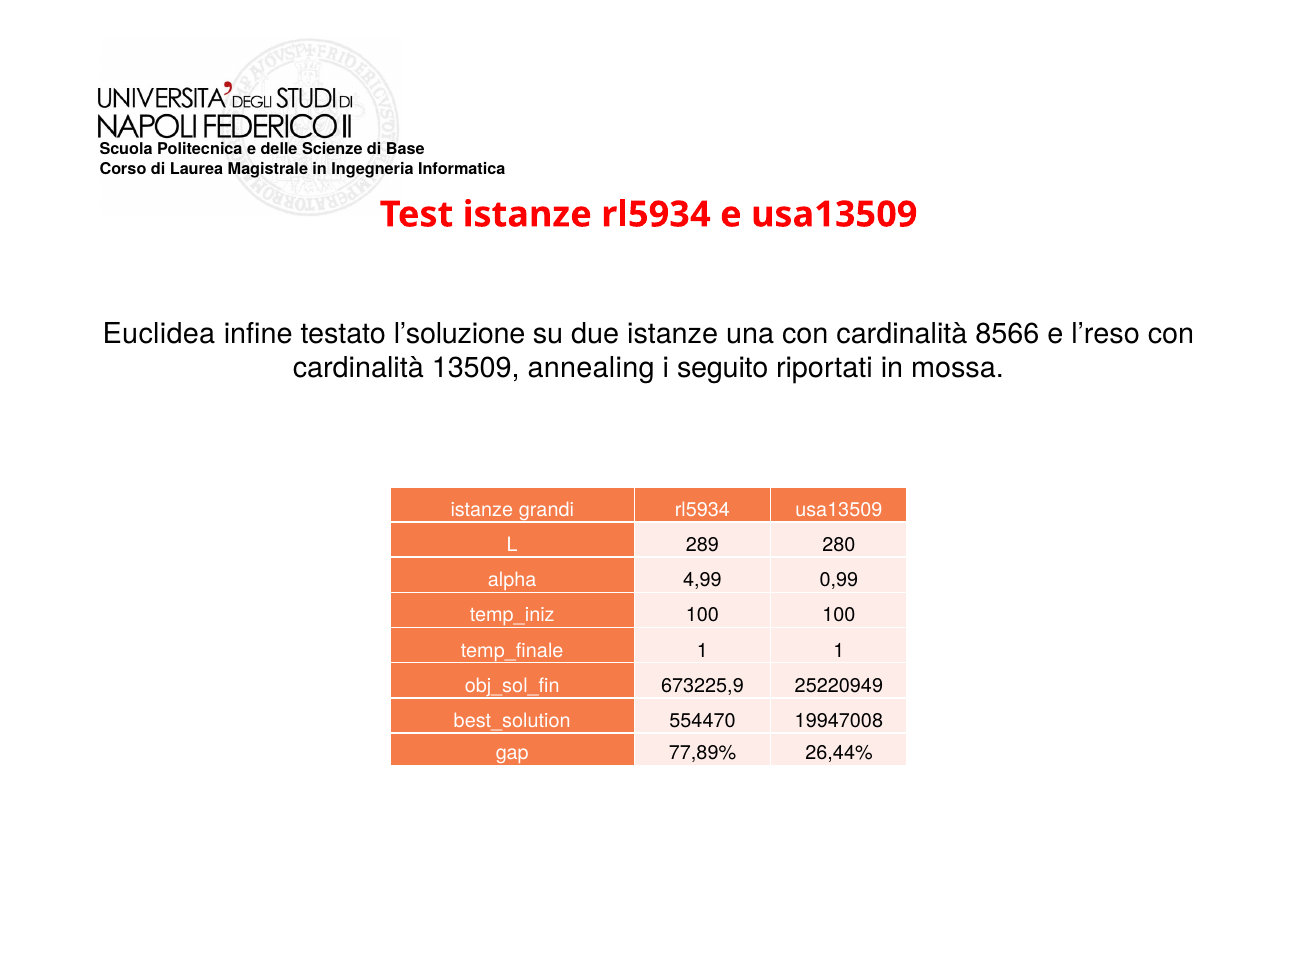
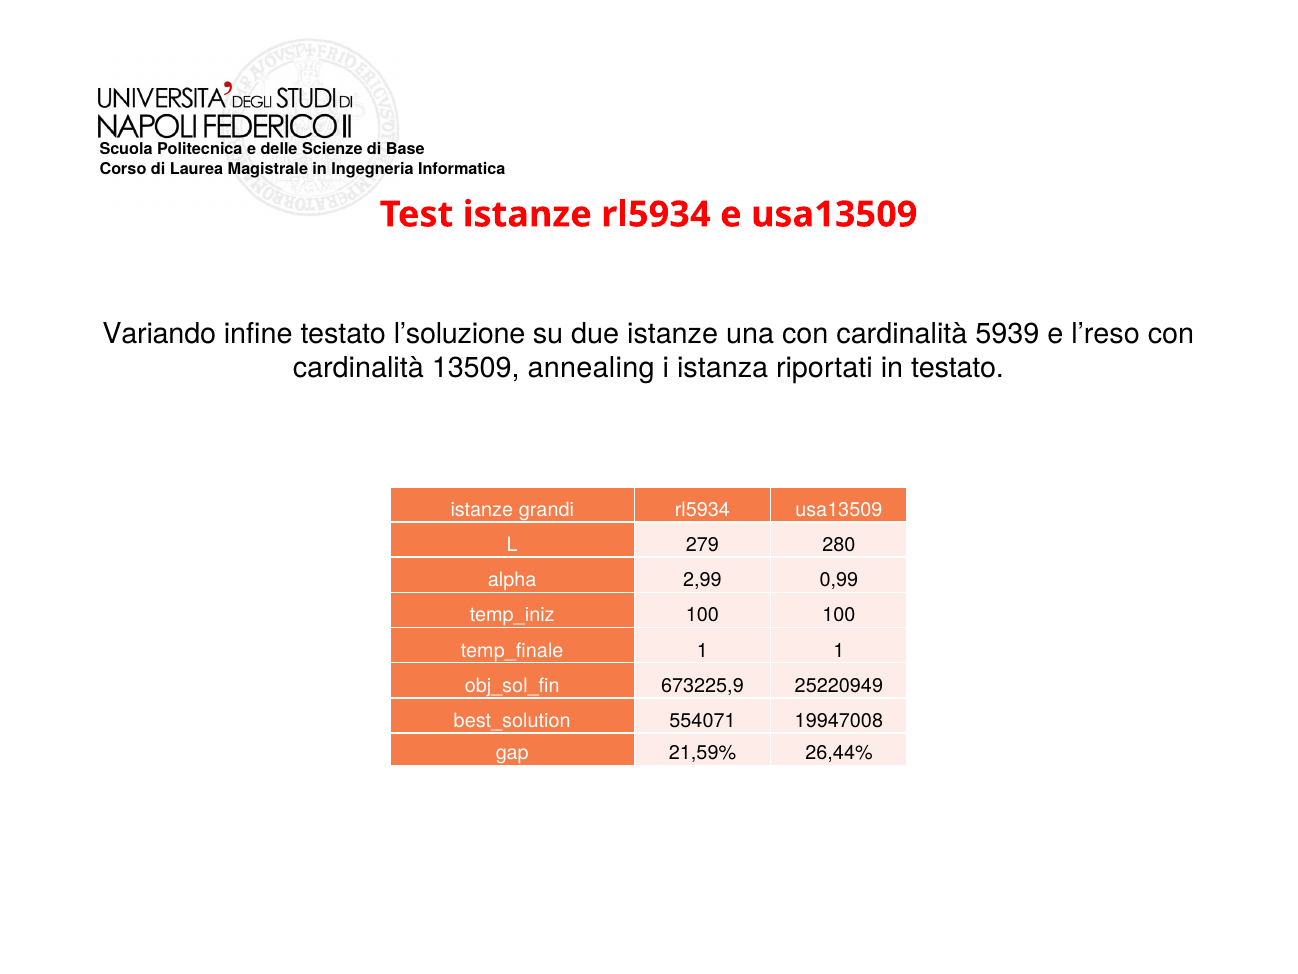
Euclidea: Euclidea -> Variando
8566: 8566 -> 5939
seguito: seguito -> istanza
in mossa: mossa -> testato
289: 289 -> 279
4,99: 4,99 -> 2,99
554470: 554470 -> 554071
77,89%: 77,89% -> 21,59%
